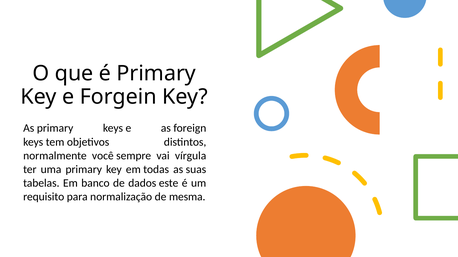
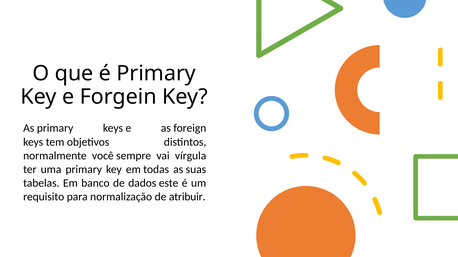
mesma: mesma -> atribuir
